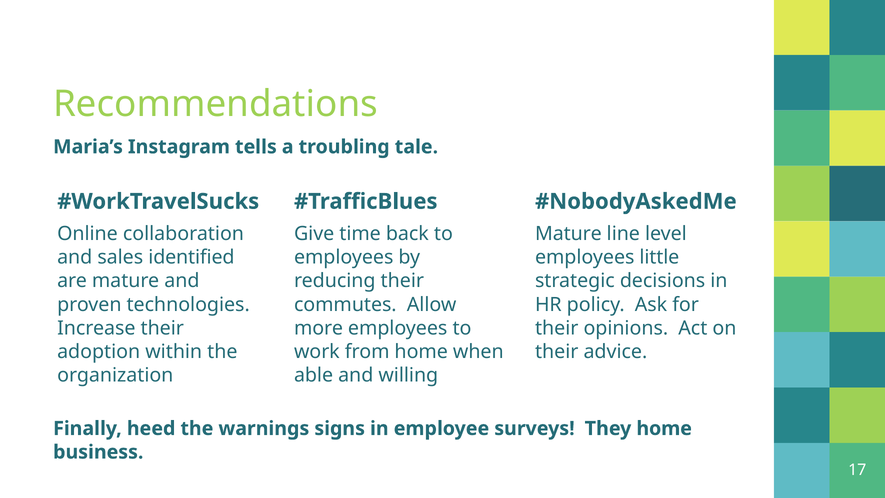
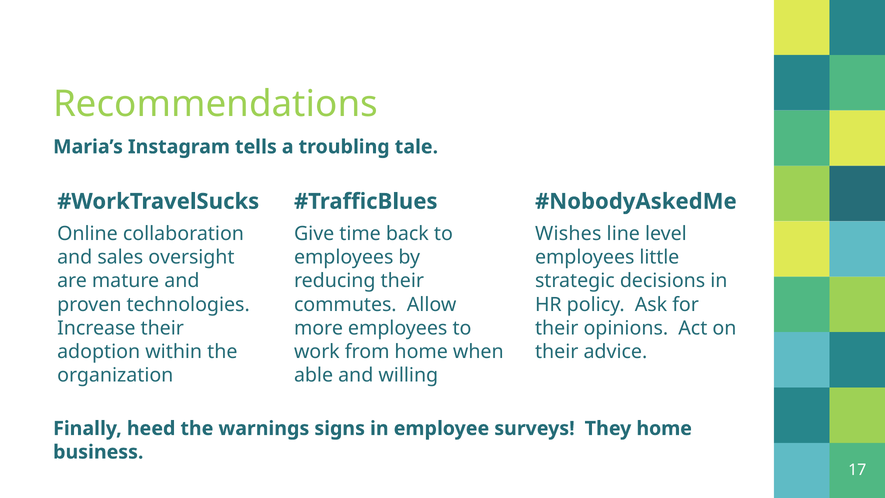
Mature at (568, 234): Mature -> Wishes
identified: identified -> oversight
